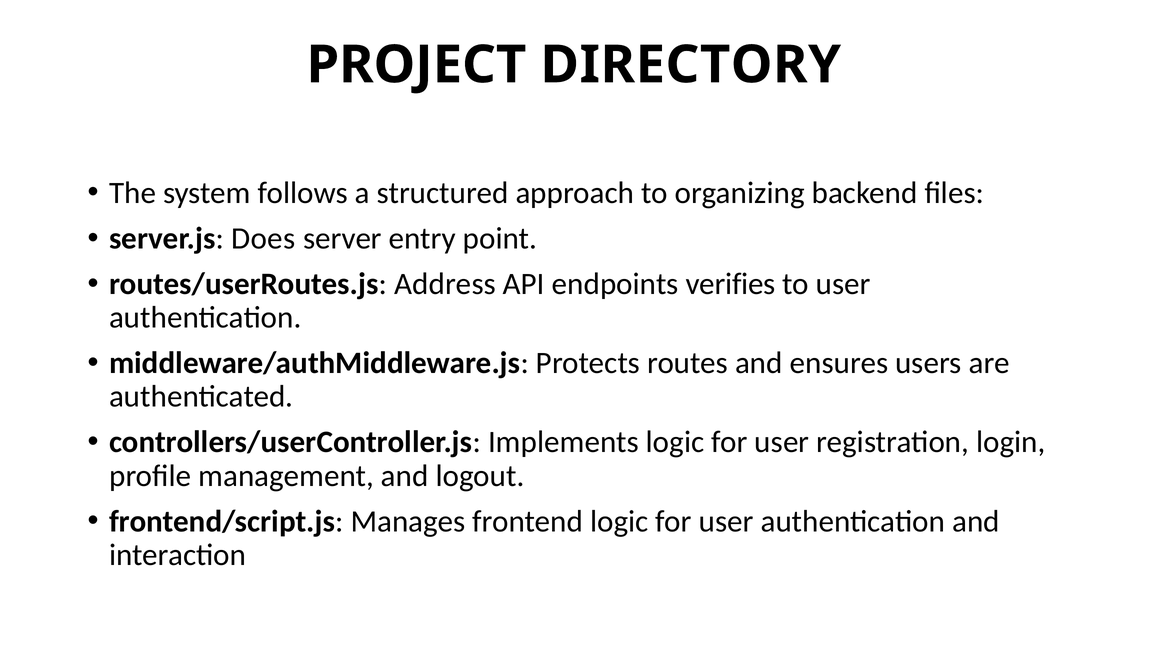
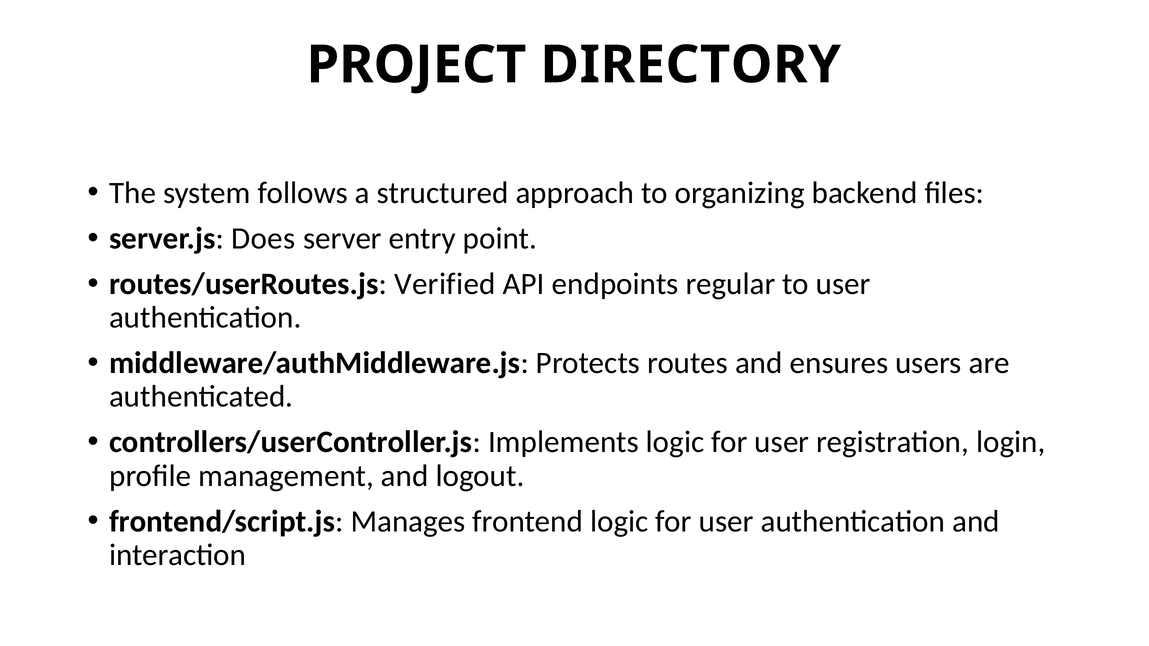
Address: Address -> Verified
verifies: verifies -> regular
